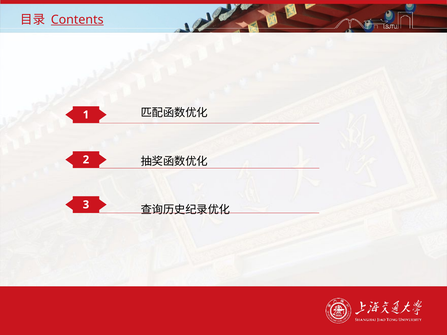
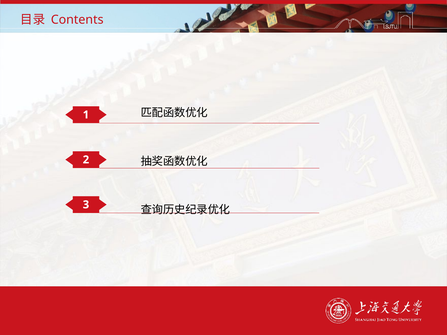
Contents underline: present -> none
